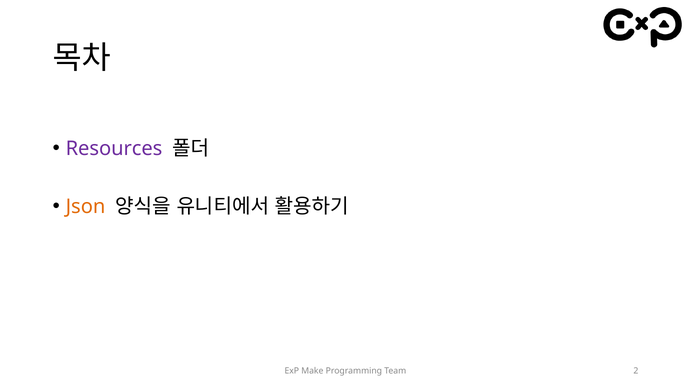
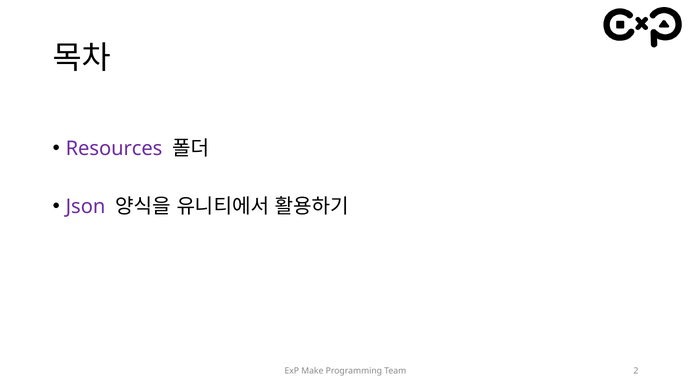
Json colour: orange -> purple
